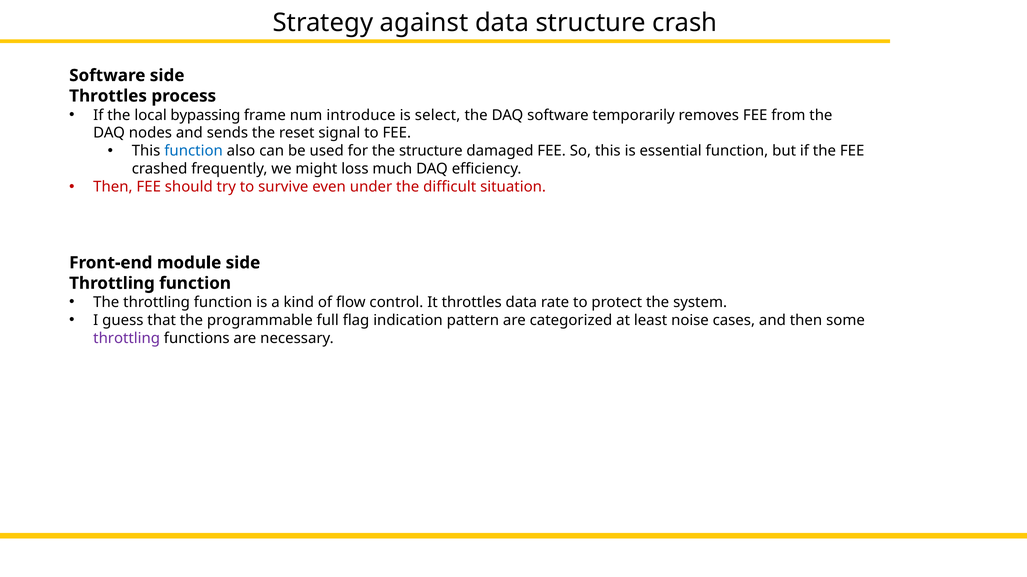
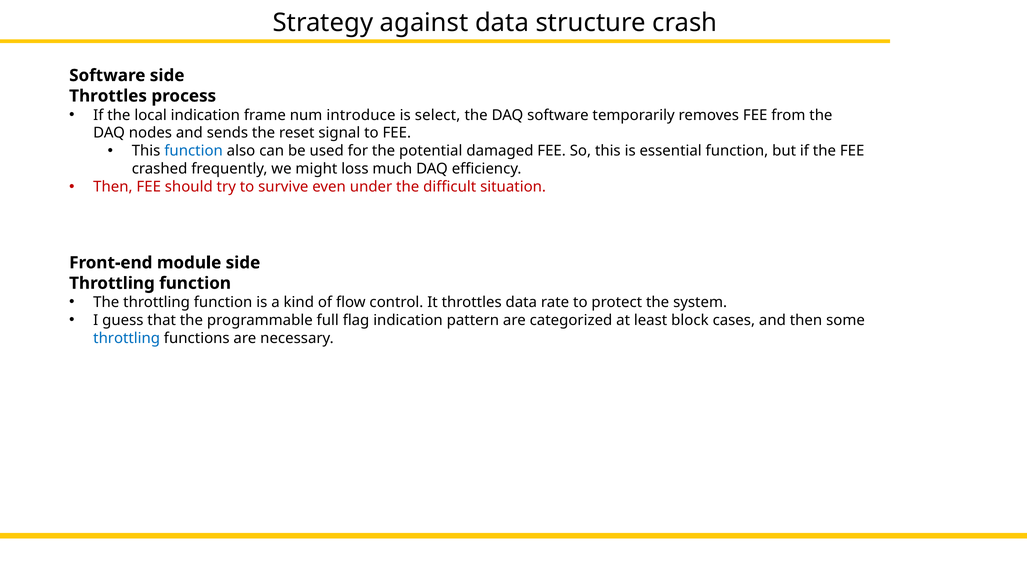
local bypassing: bypassing -> indication
the structure: structure -> potential
noise: noise -> block
throttling at (127, 339) colour: purple -> blue
